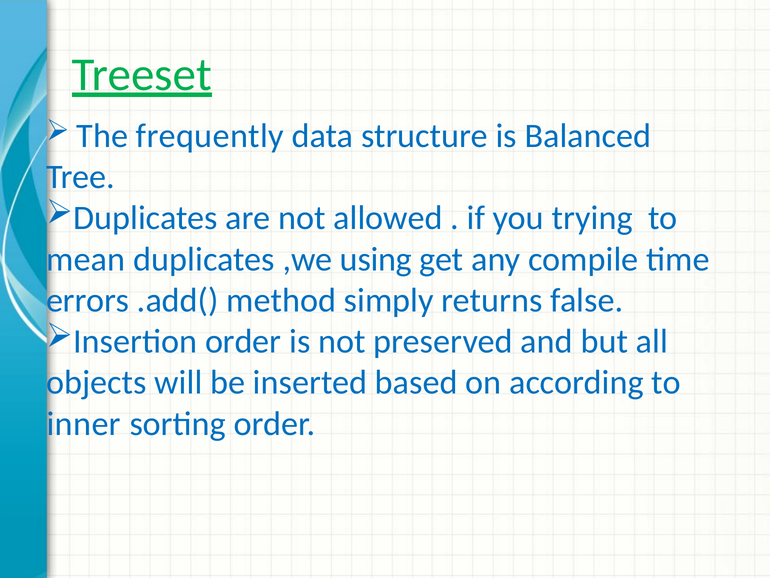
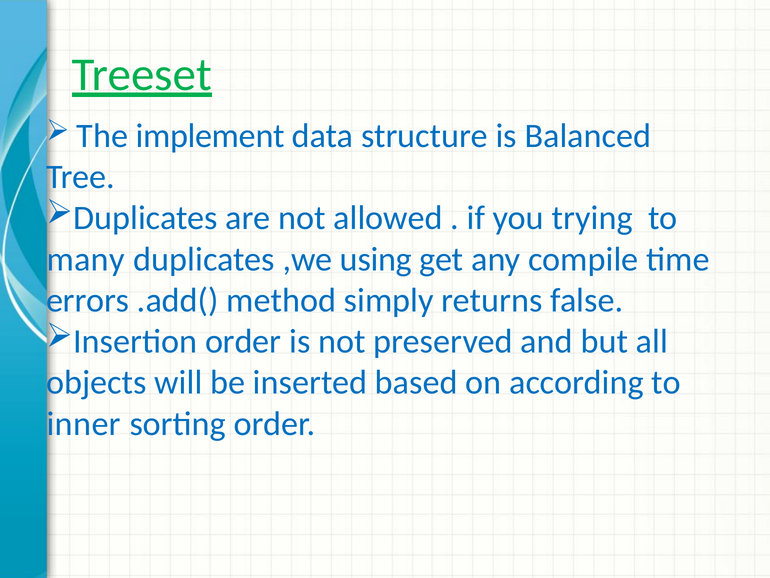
frequently: frequently -> implement
mean: mean -> many
